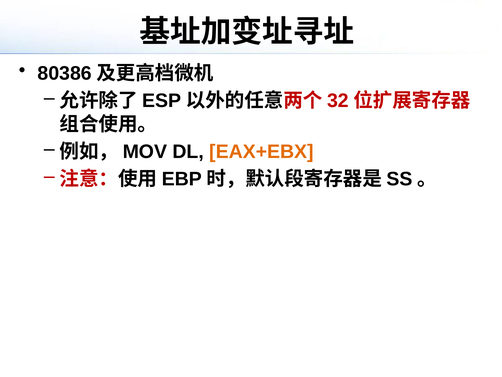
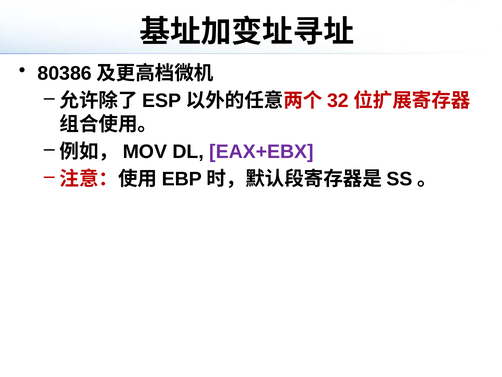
EAX+EBX colour: orange -> purple
